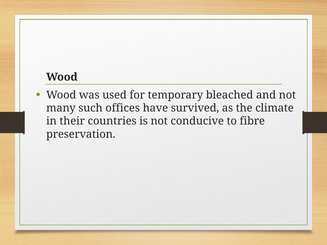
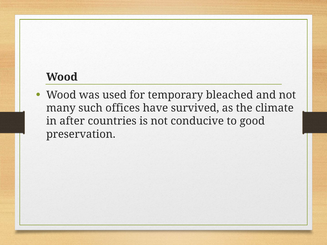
their: their -> after
fibre: fibre -> good
